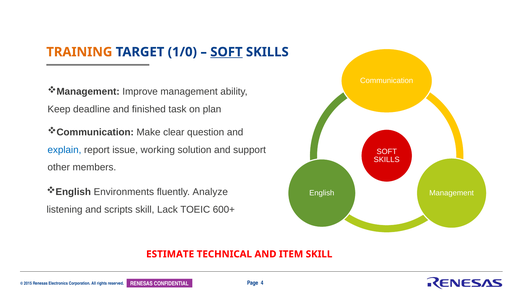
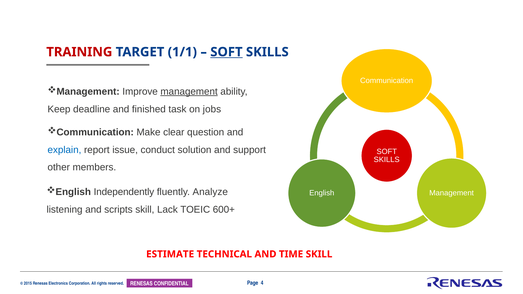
TRAINING colour: orange -> red
1/0: 1/0 -> 1/1
management at (189, 92) underline: none -> present
plan: plan -> jobs
working: working -> conduct
Environments: Environments -> Independently
ITEM: ITEM -> TIME
